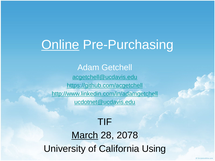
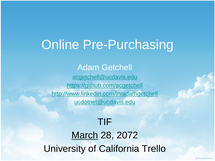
Online underline: present -> none
2078: 2078 -> 2072
Using: Using -> Trello
